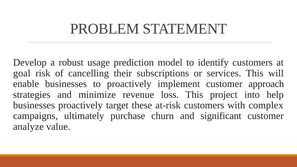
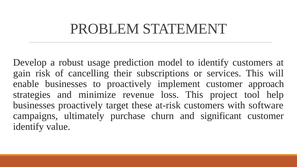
goal: goal -> gain
into: into -> tool
complex: complex -> software
analyze at (28, 127): analyze -> identify
